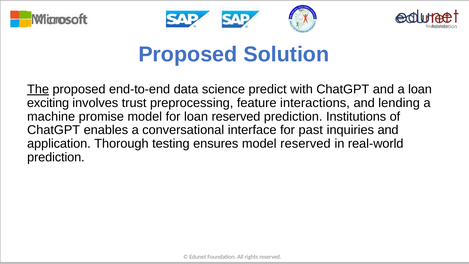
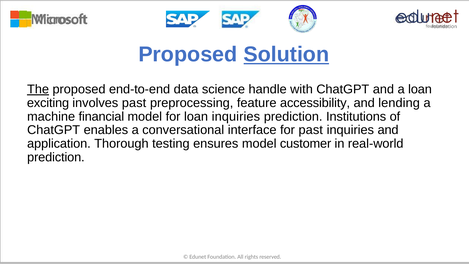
Solution underline: none -> present
predict: predict -> handle
involves trust: trust -> past
interactions: interactions -> accessibility
promise: promise -> financial
loan reserved: reserved -> inquiries
model reserved: reserved -> customer
